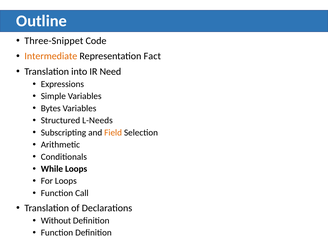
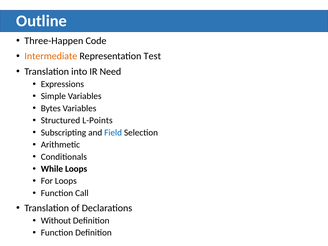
Three-Snippet: Three-Snippet -> Three-Happen
Fact: Fact -> Test
L-Needs: L-Needs -> L-Points
Field colour: orange -> blue
